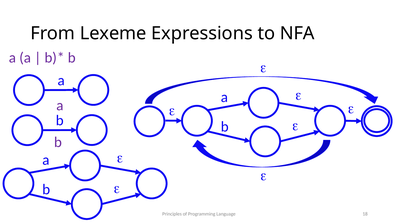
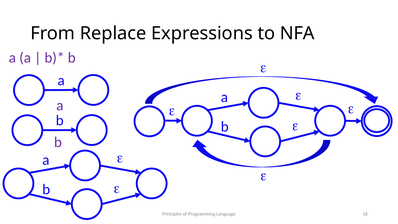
Lexeme: Lexeme -> Replace
